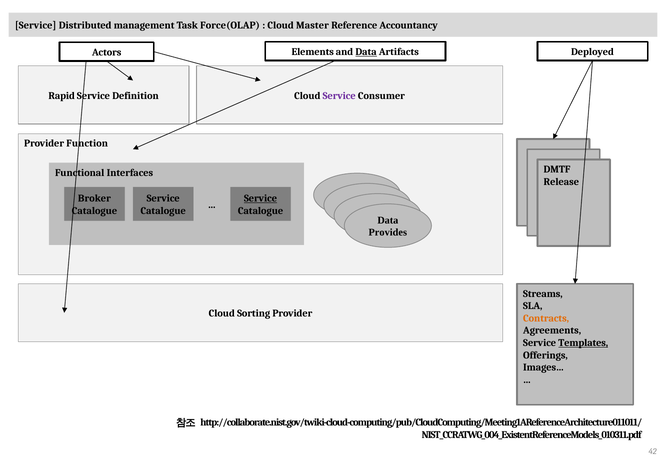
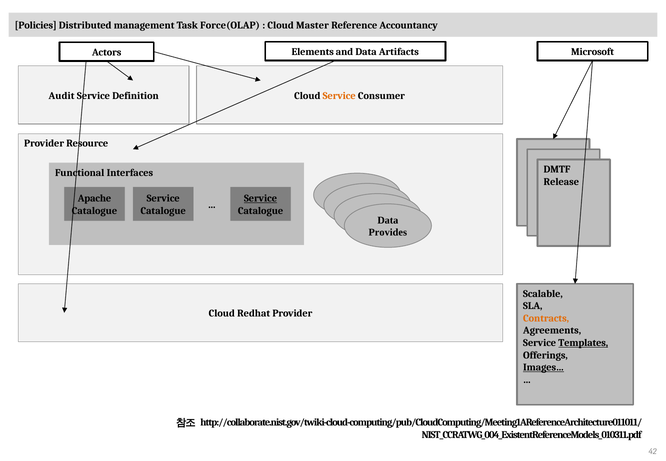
Service at (36, 25): Service -> Policies
Data at (366, 52) underline: present -> none
Deployed: Deployed -> Microsoft
Rapid: Rapid -> Audit
Service at (339, 96) colour: purple -> orange
Function: Function -> Resource
Broker: Broker -> Apache
Streams: Streams -> Scalable
Sorting: Sorting -> Redhat
Images… underline: none -> present
